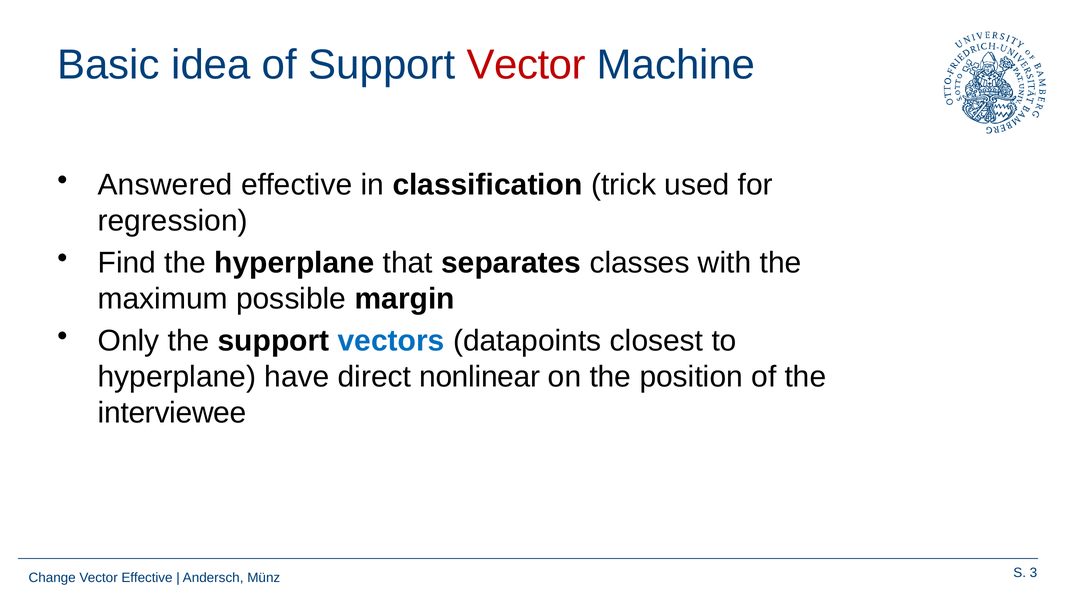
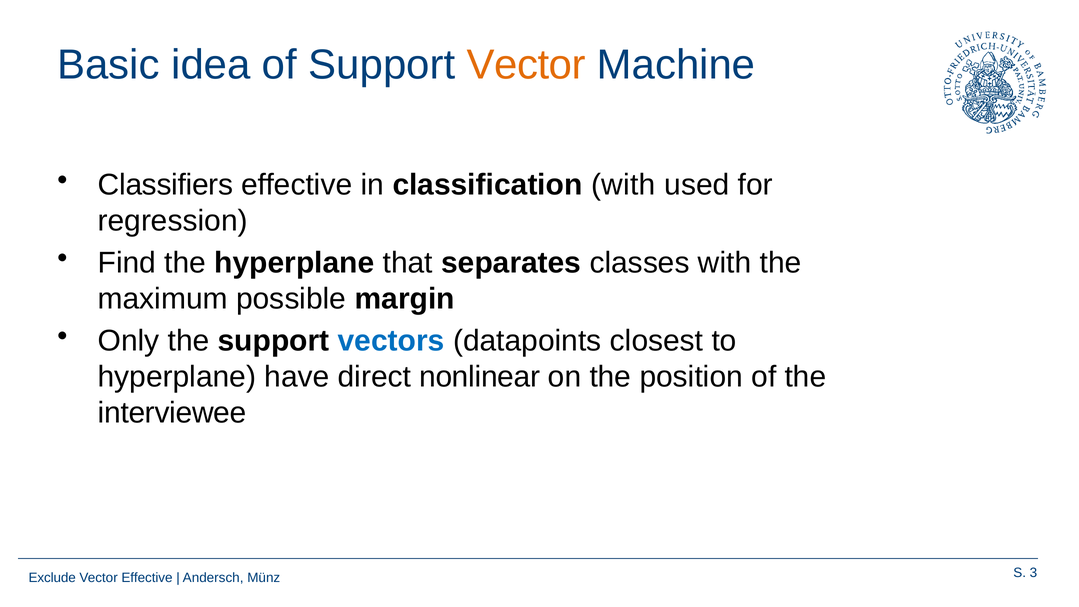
Vector at (526, 65) colour: red -> orange
Answered: Answered -> Classifiers
classification trick: trick -> with
Change: Change -> Exclude
